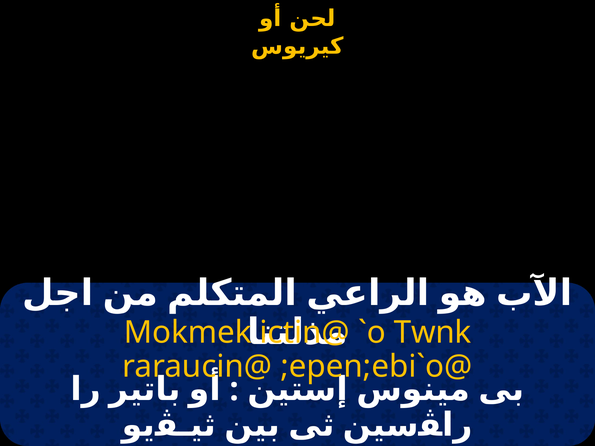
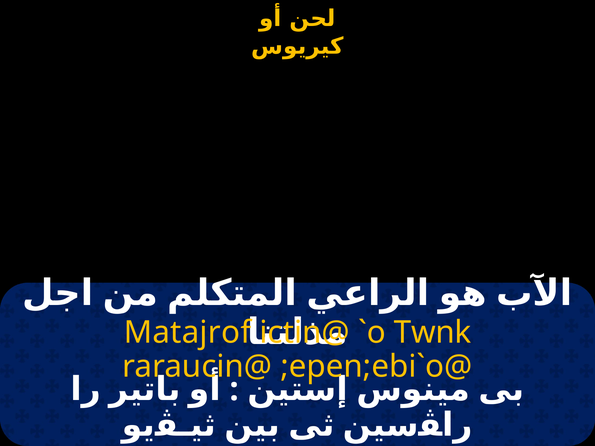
Mokmek: Mokmek -> Matajrof
